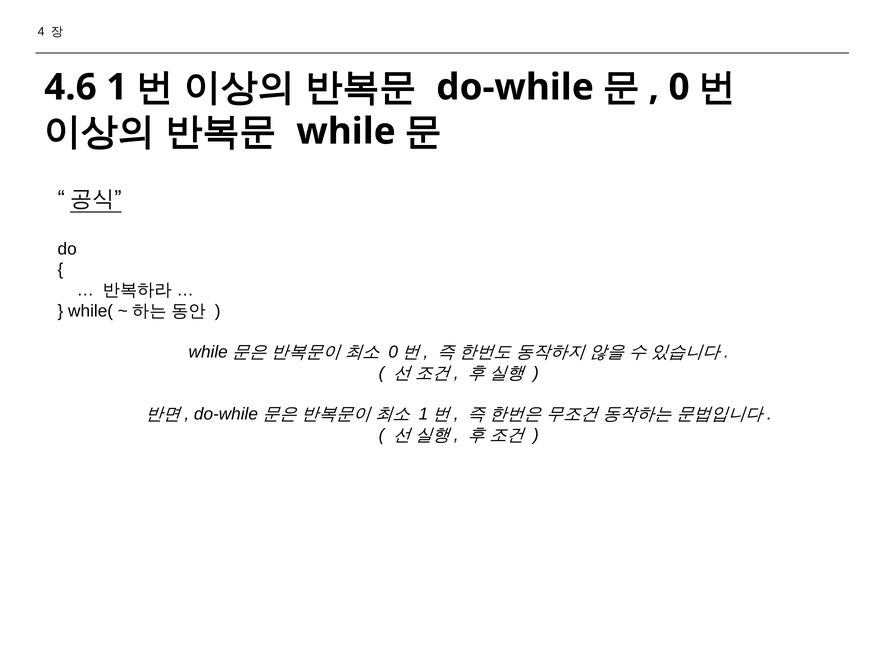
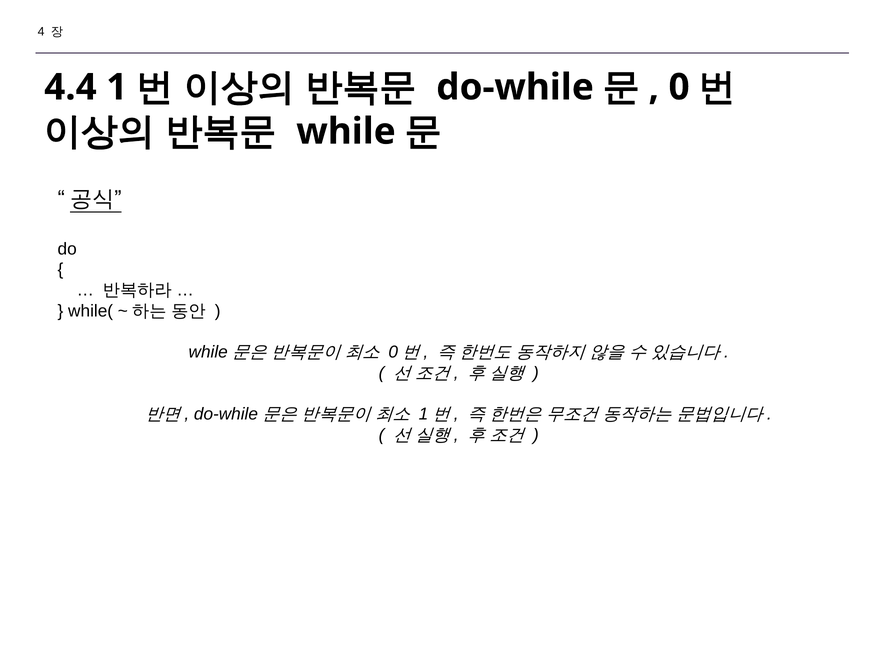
4.6: 4.6 -> 4.4
